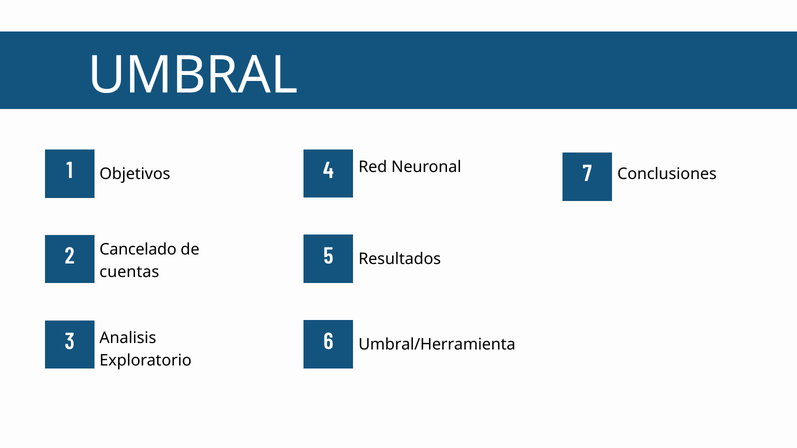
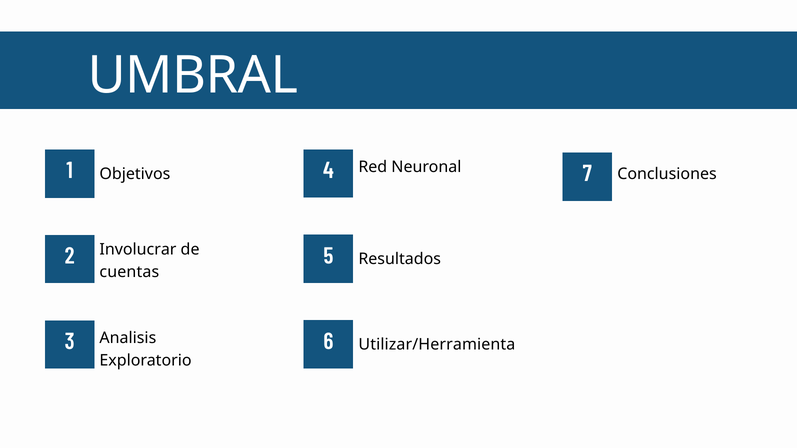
Cancelado: Cancelado -> Involucrar
Umbral/Herramienta: Umbral/Herramienta -> Utilizar/Herramienta
